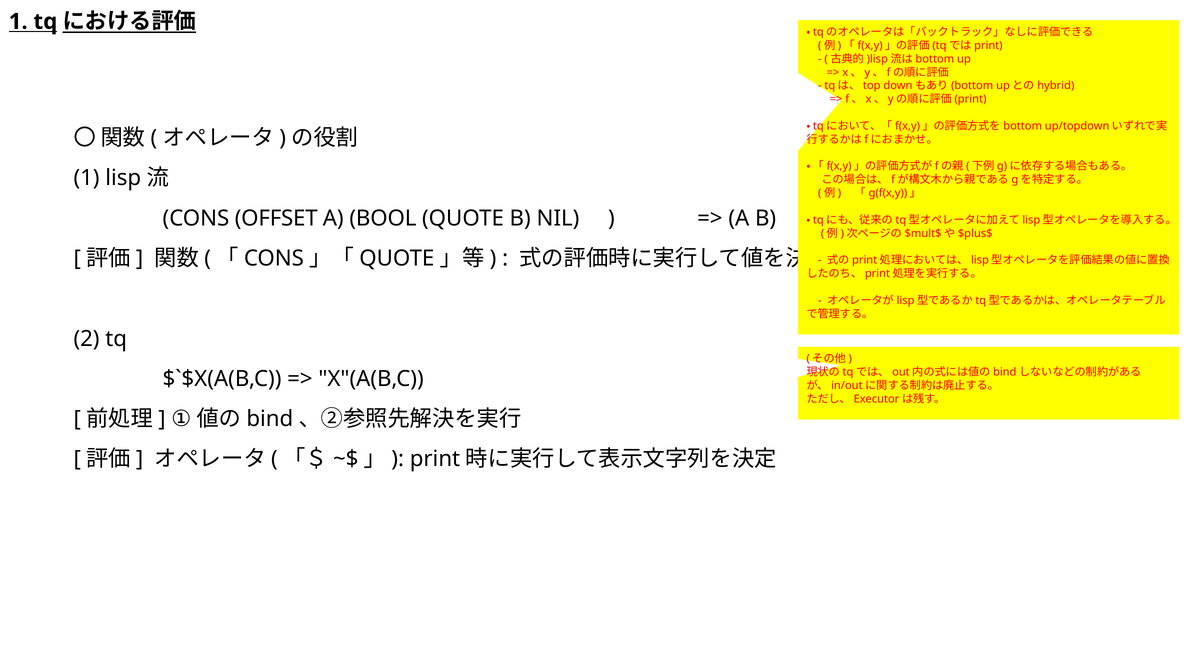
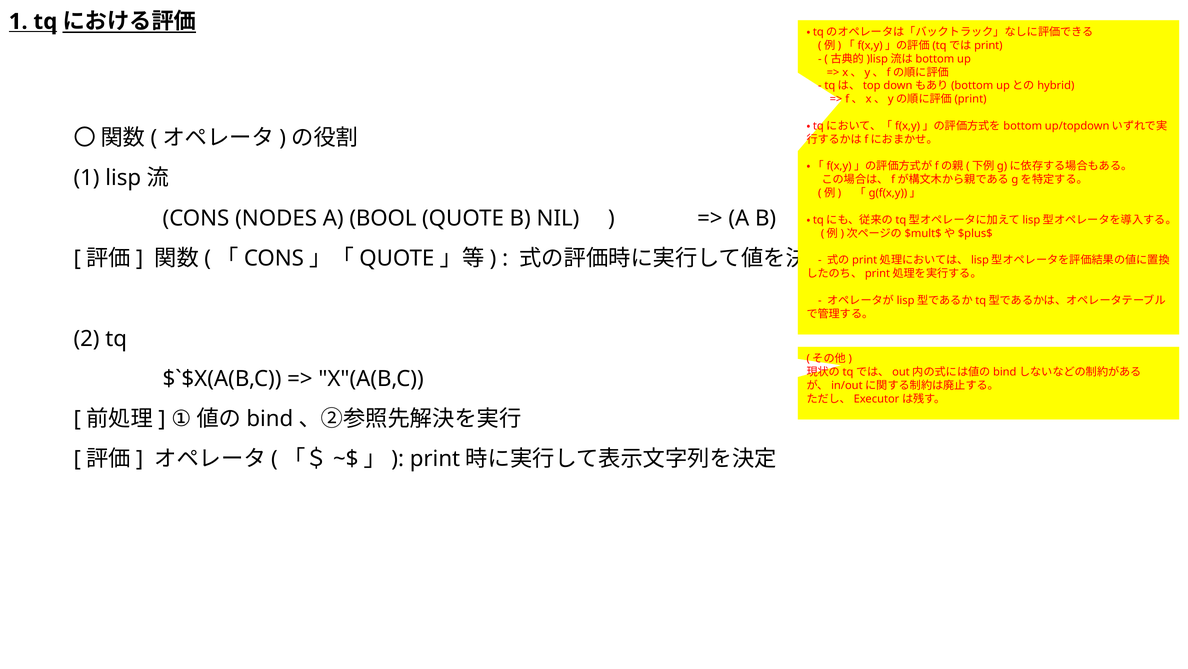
OFFSET: OFFSET -> NODES
